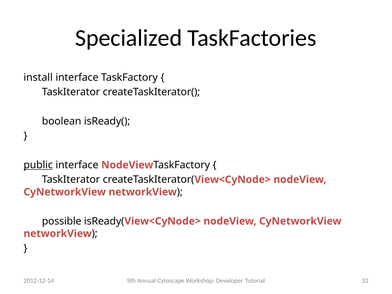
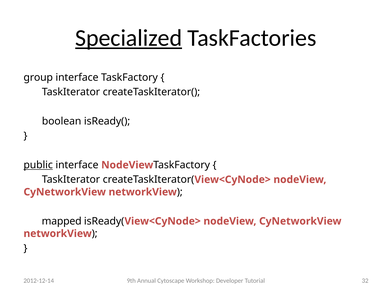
Specialized underline: none -> present
install: install -> group
possible: possible -> mapped
